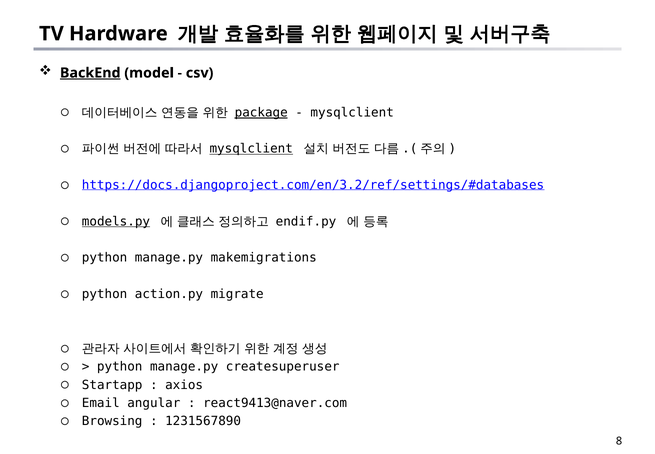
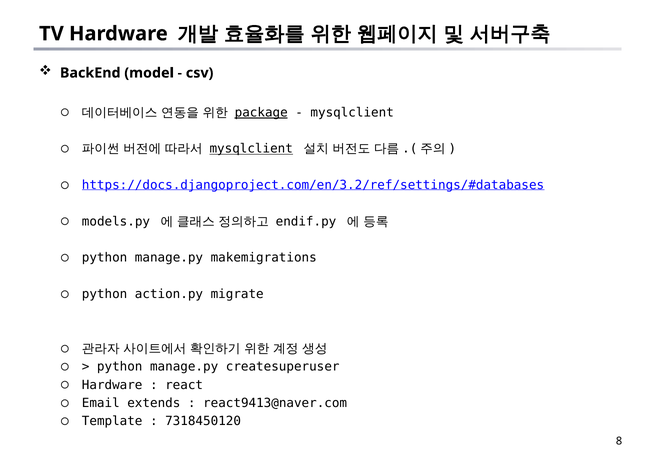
BackEnd underline: present -> none
models.py underline: present -> none
Startapp at (112, 384): Startapp -> Hardware
axios: axios -> react
angular: angular -> extends
Browsing: Browsing -> Template
1231567890: 1231567890 -> 7318450120
